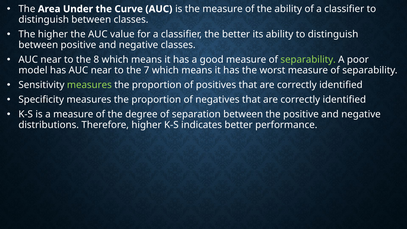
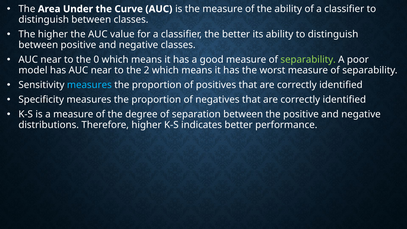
8: 8 -> 0
7: 7 -> 2
measures at (89, 85) colour: light green -> light blue
